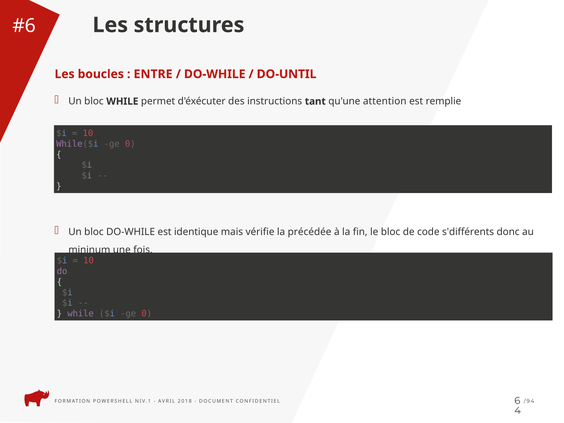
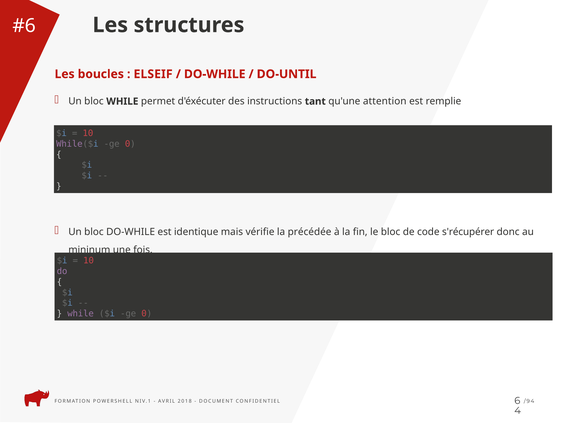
ENTRE: ENTRE -> ELSEIF
s'différents: s'différents -> s'récupérer
